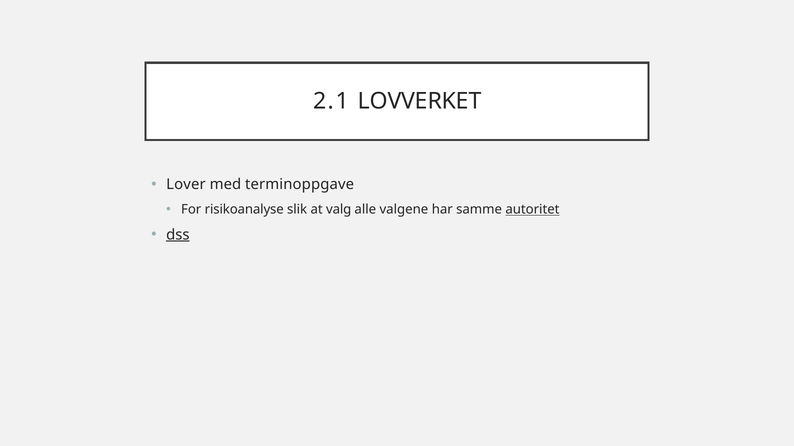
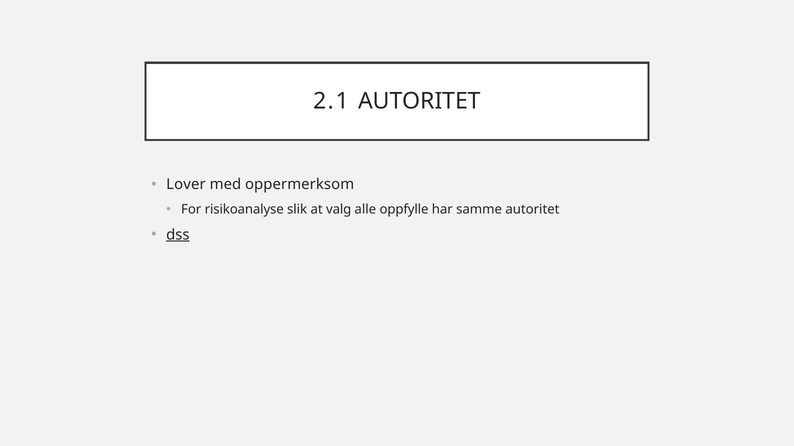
2.1 LOVVERKET: LOVVERKET -> AUTORITET
terminoppgave: terminoppgave -> oppermerksom
valgene: valgene -> oppfylle
autoritet at (532, 210) underline: present -> none
